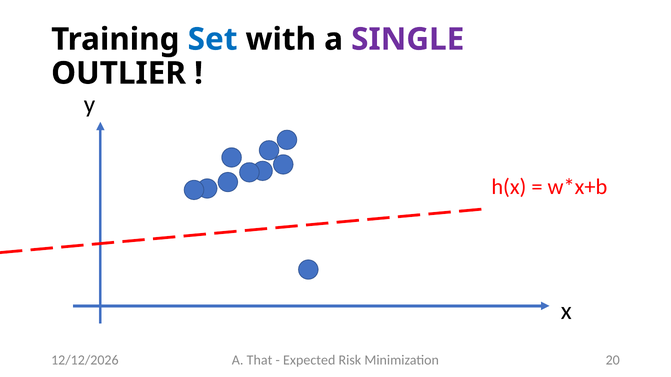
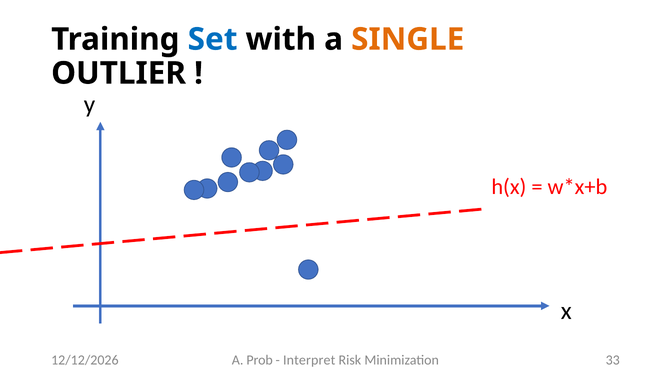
SINGLE colour: purple -> orange
That: That -> Prob
Expected: Expected -> Interpret
20: 20 -> 33
